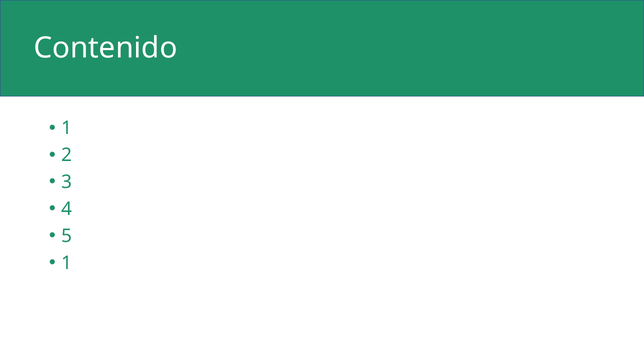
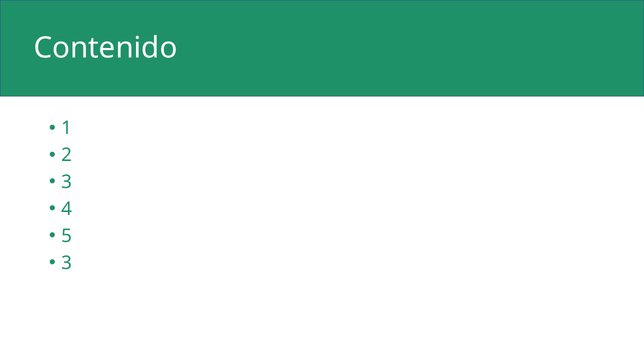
1 at (67, 263): 1 -> 3
